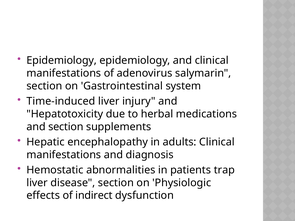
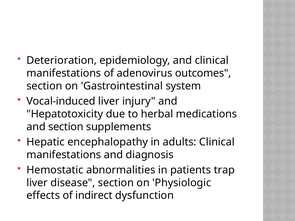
Epidemiology at (62, 61): Epidemiology -> Deterioration
salymarin: salymarin -> outcomes
Time-induced: Time-induced -> Vocal-induced
